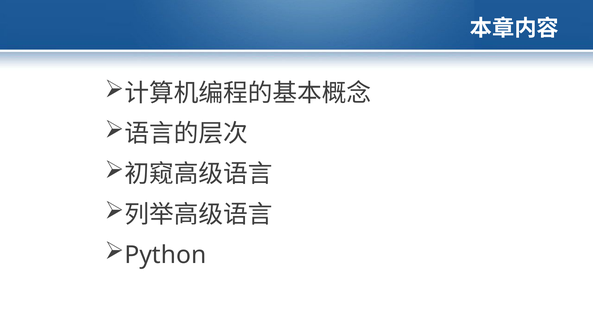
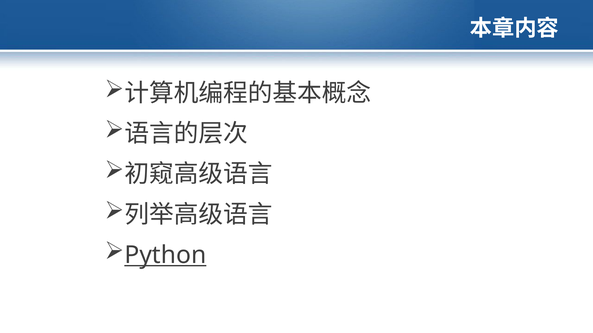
Python underline: none -> present
